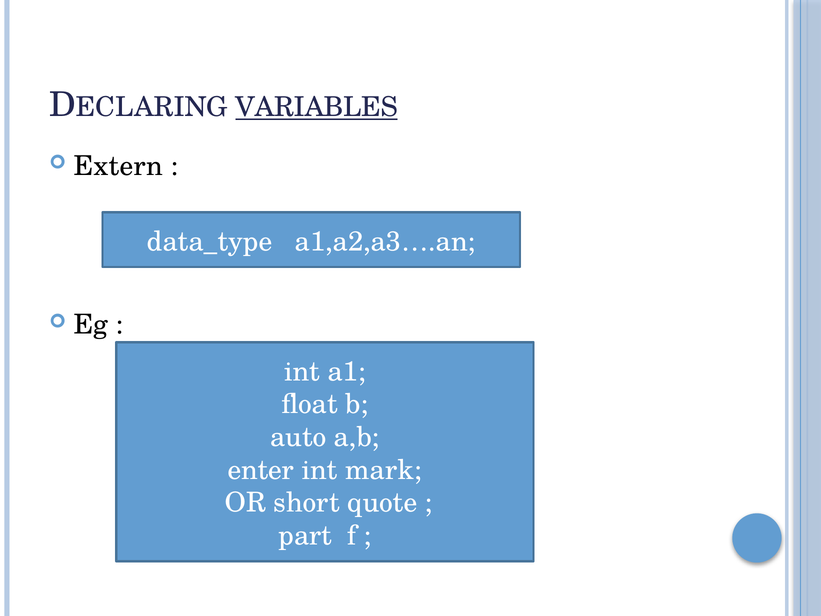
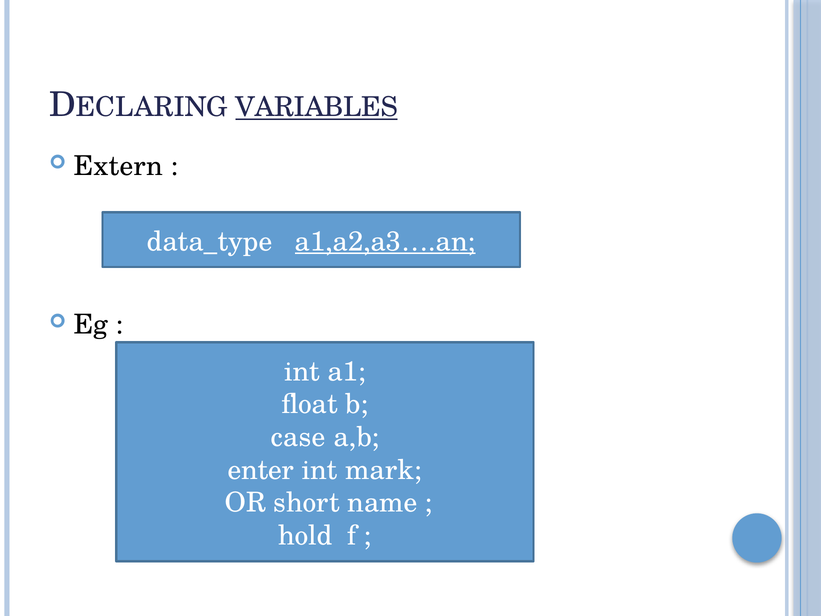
a1,a2,a3….an underline: none -> present
auto: auto -> case
quote: quote -> name
part: part -> hold
